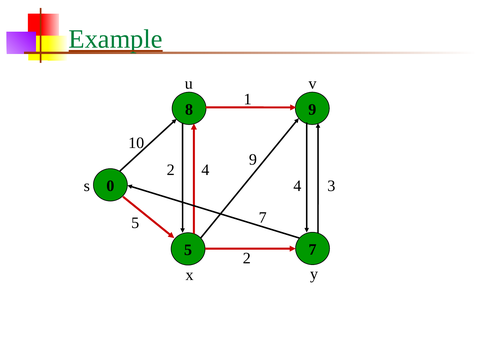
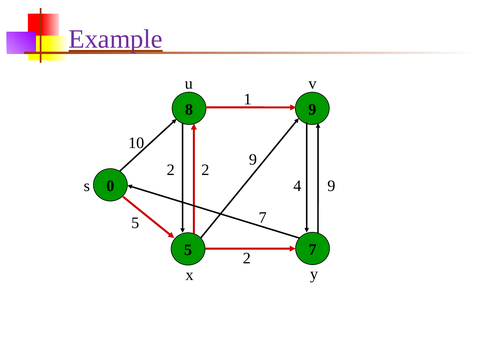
Example colour: green -> purple
4 at (205, 170): 4 -> 2
4 3: 3 -> 9
